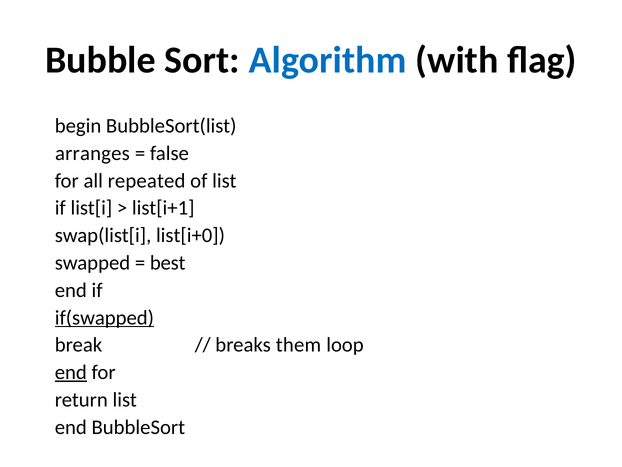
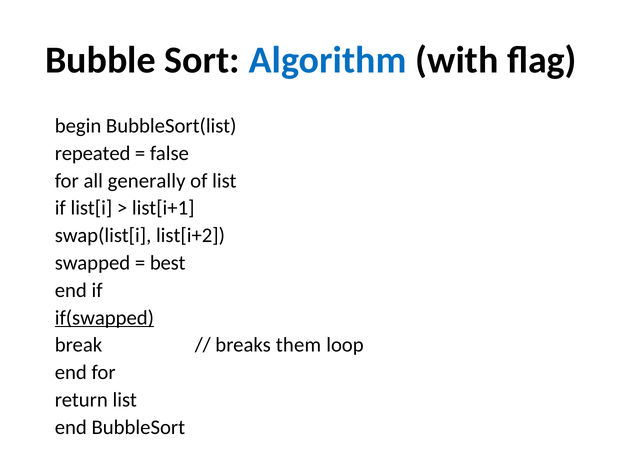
arranges: arranges -> repeated
repeated: repeated -> generally
list[i+0: list[i+0 -> list[i+2
end at (71, 372) underline: present -> none
